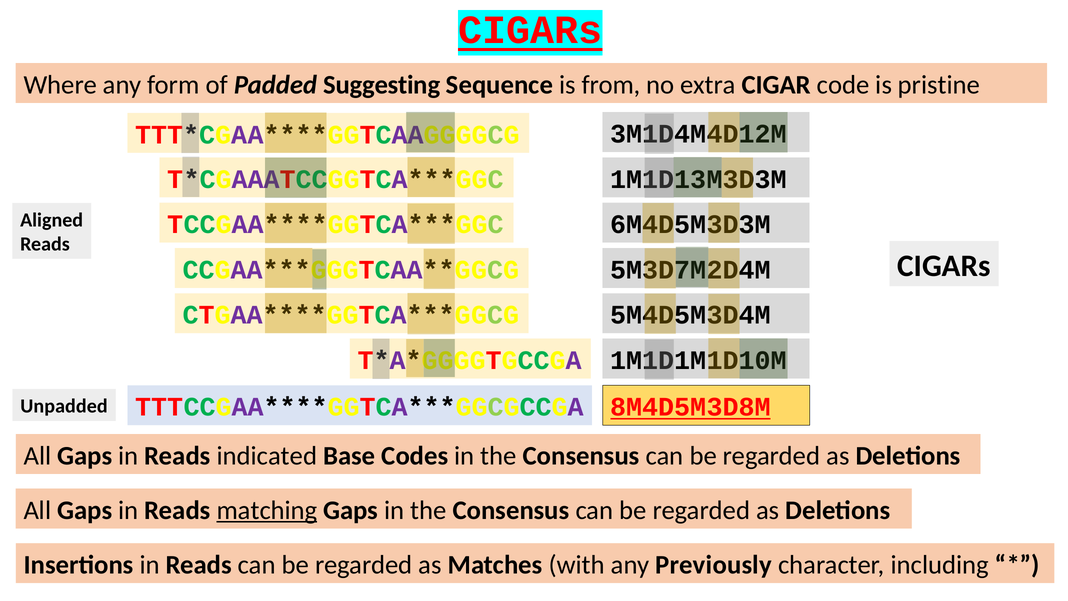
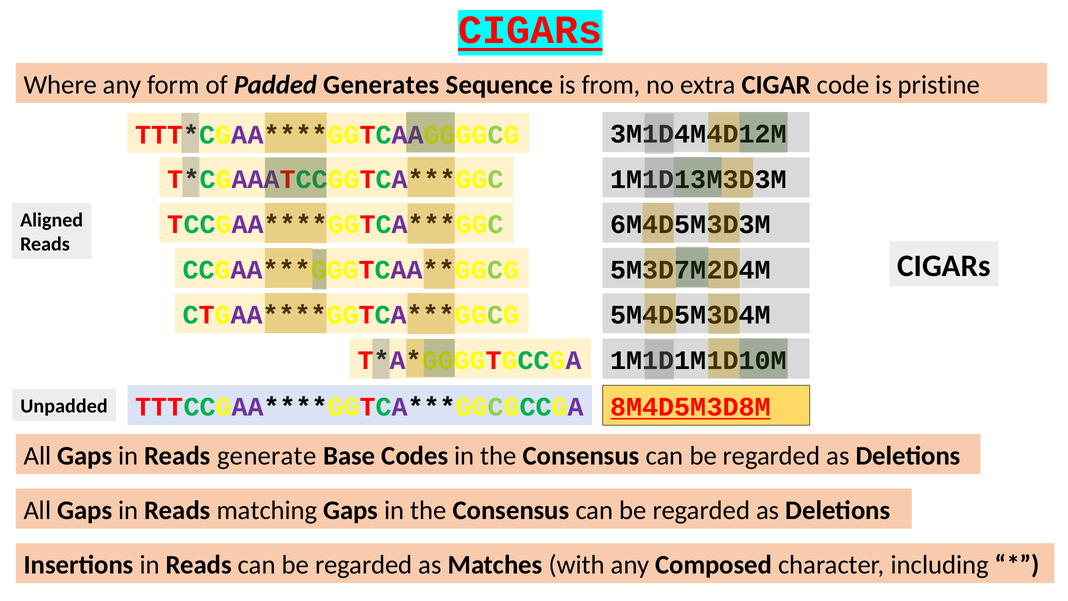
Suggesting: Suggesting -> Generates
indicated: indicated -> generate
matching underline: present -> none
Previously: Previously -> Composed
